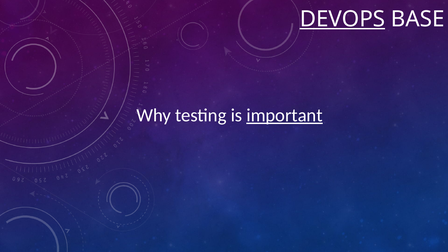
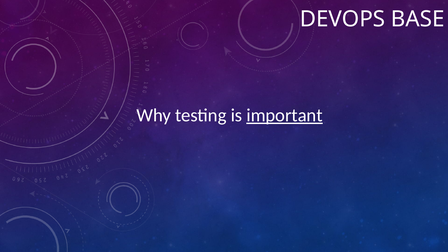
DEVOPS underline: present -> none
